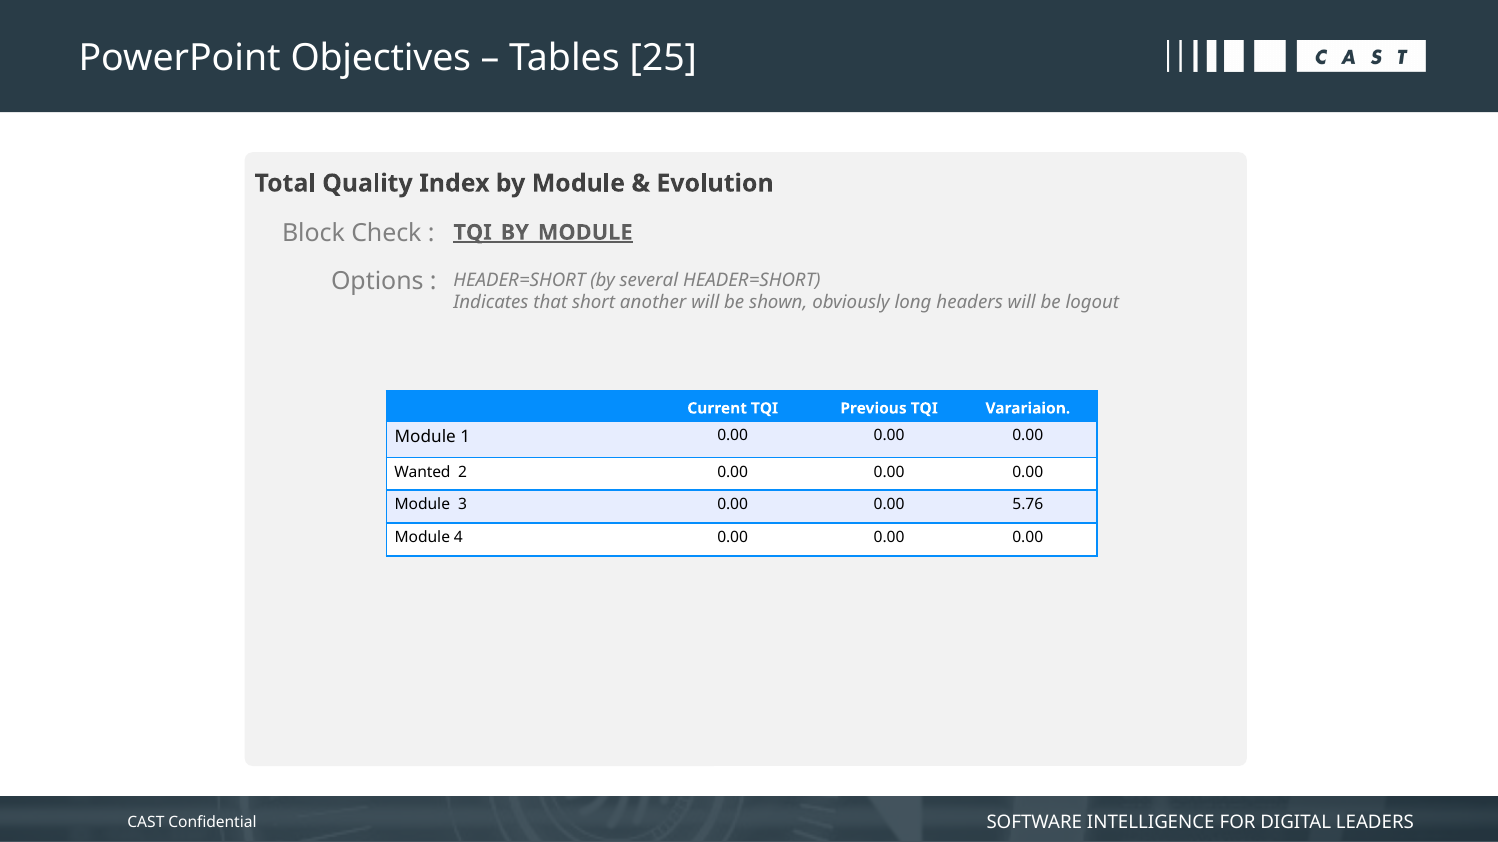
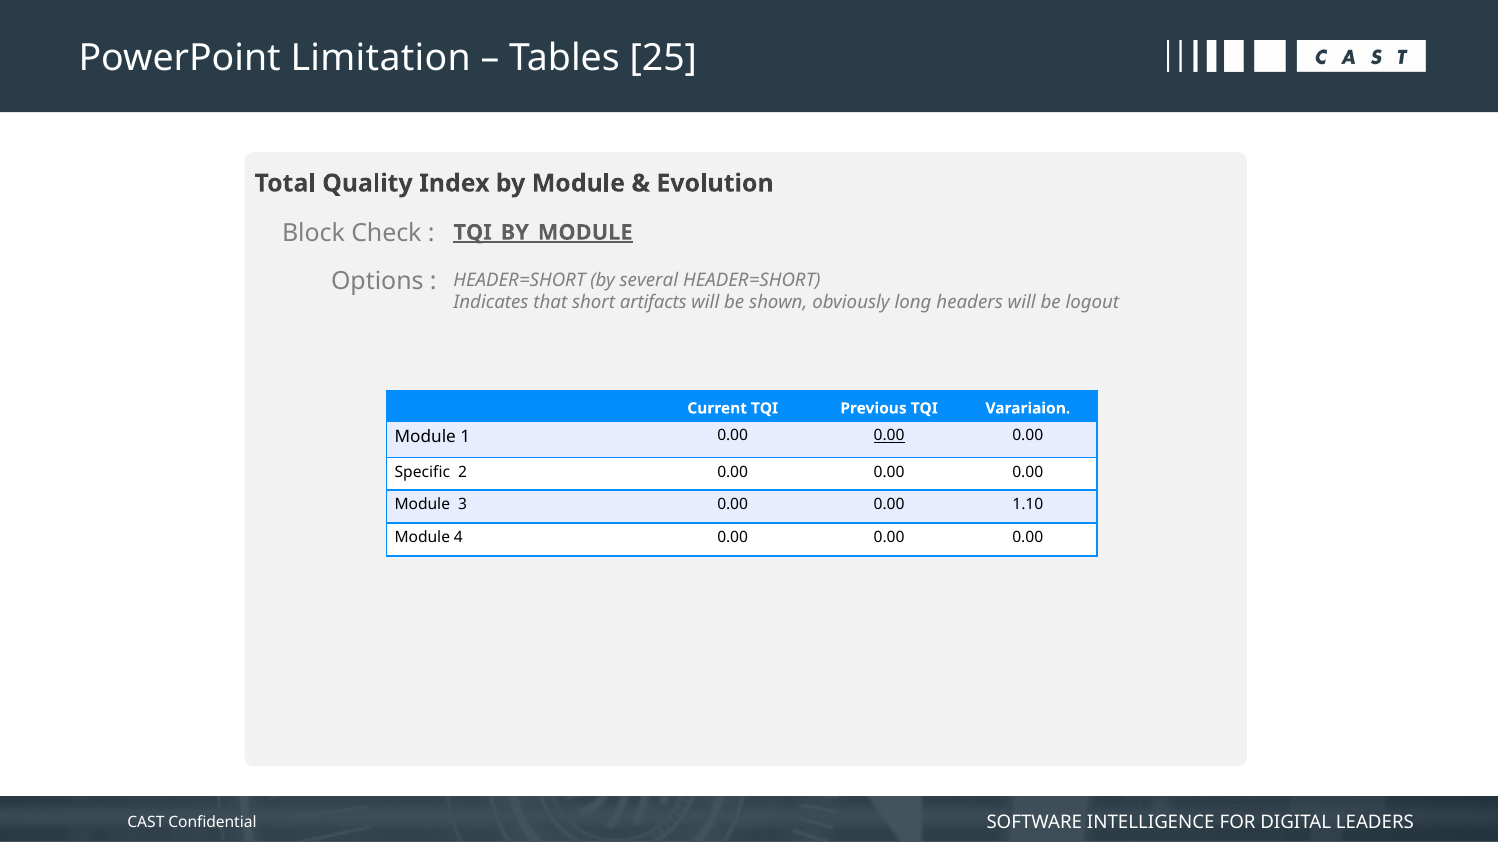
Objectives: Objectives -> Limitation
another: another -> artifacts
0.00 at (889, 436) underline: none -> present
Wanted: Wanted -> Specific
5.76: 5.76 -> 1.10
